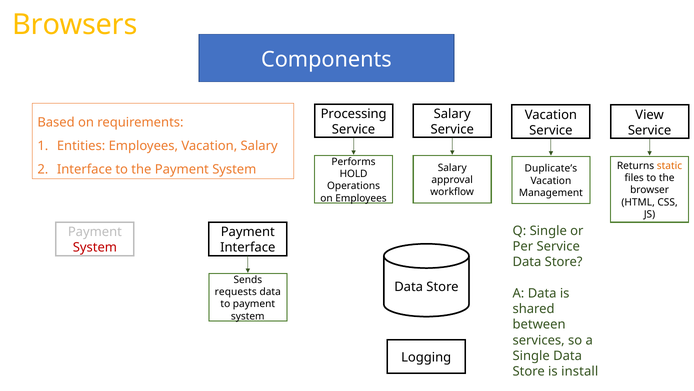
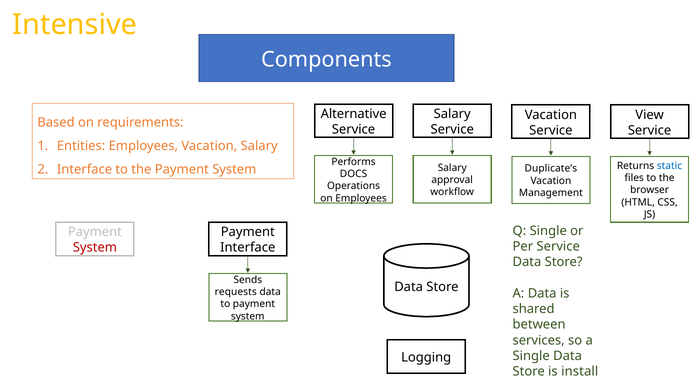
Browsers: Browsers -> Intensive
Processing: Processing -> Alternative
static colour: orange -> blue
HOLD: HOLD -> DOCS
